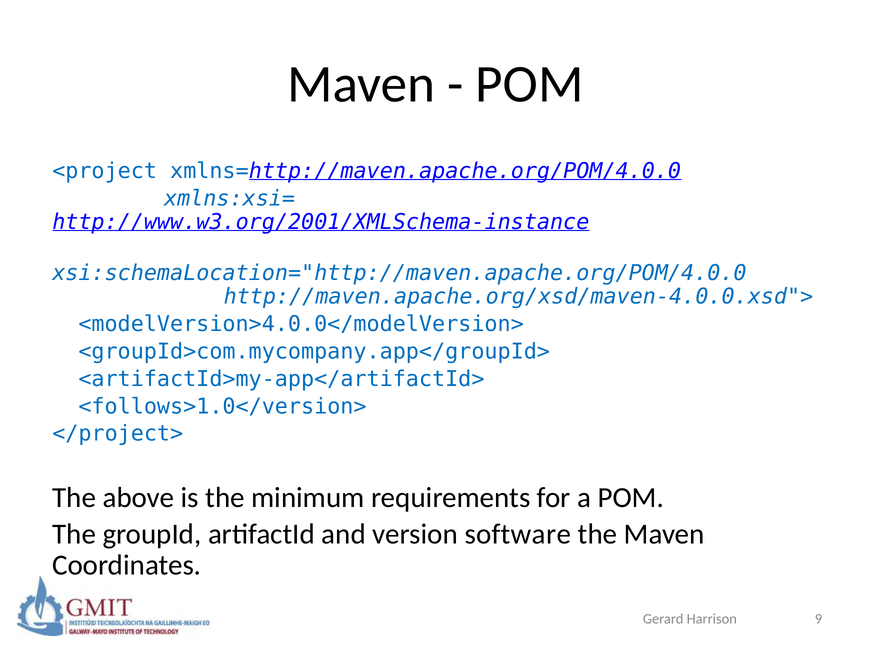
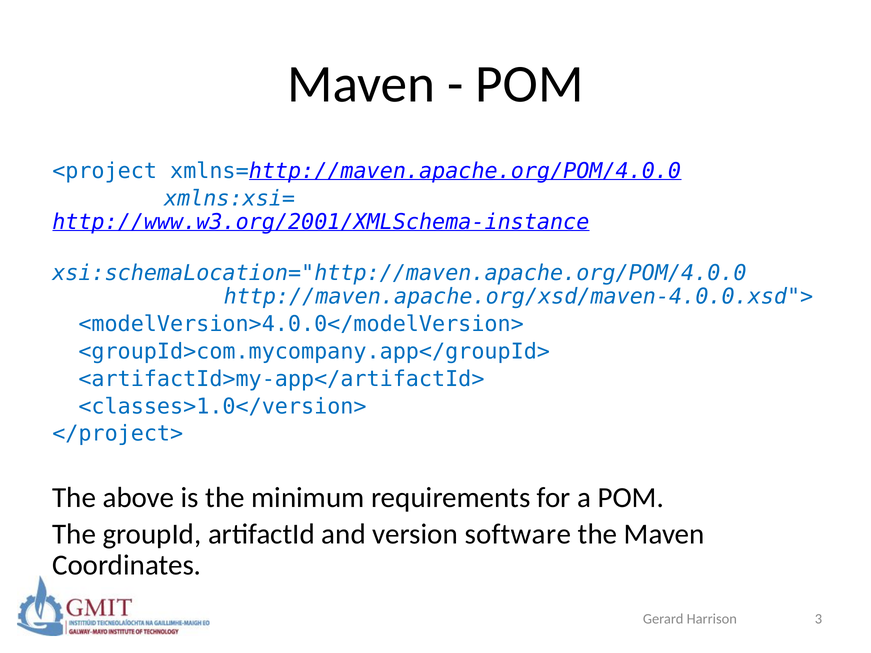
<follows>1.0</version>: <follows>1.0</version> -> <classes>1.0</version>
9: 9 -> 3
